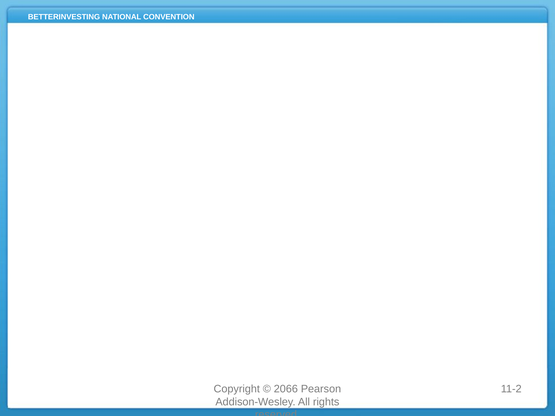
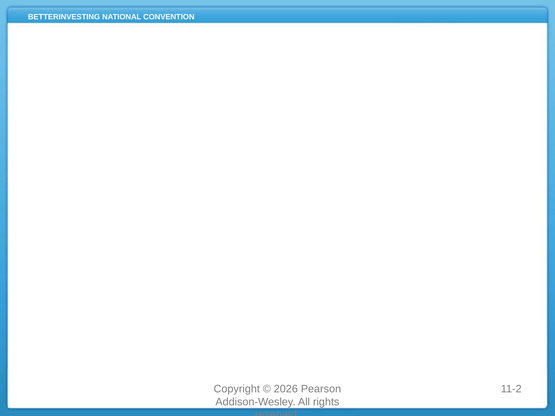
2066: 2066 -> 2026
